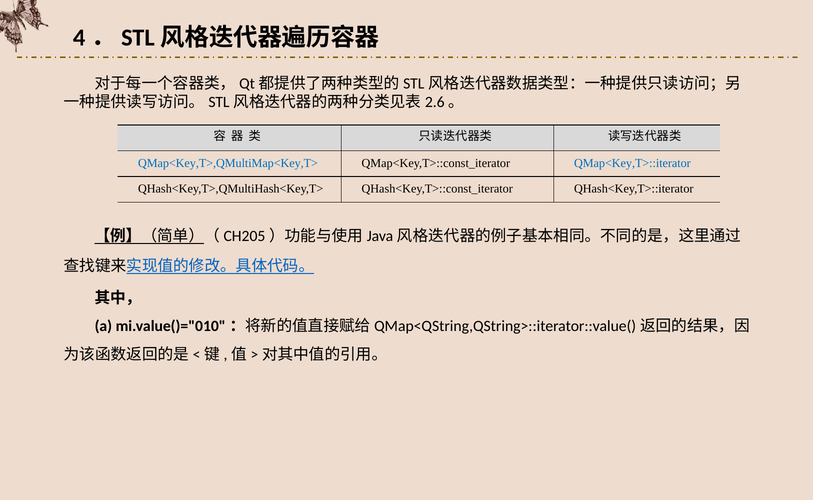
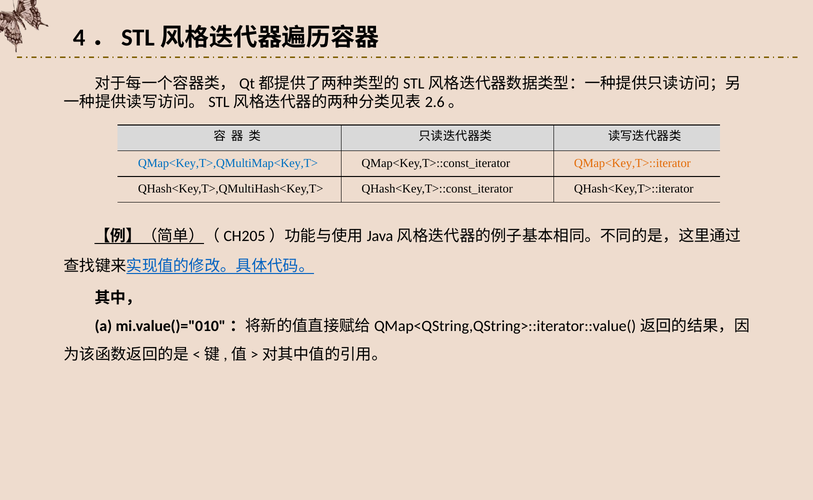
QMap<Key,T>::iterator colour: blue -> orange
